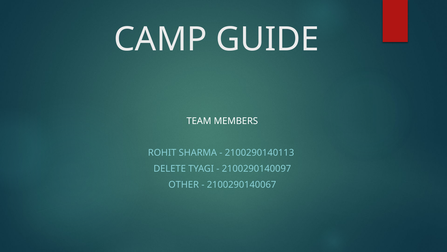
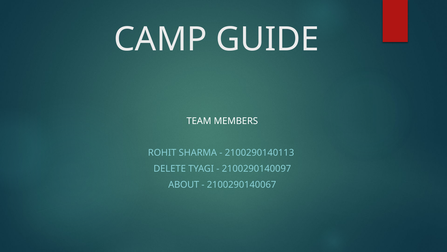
OTHER: OTHER -> ABOUT
